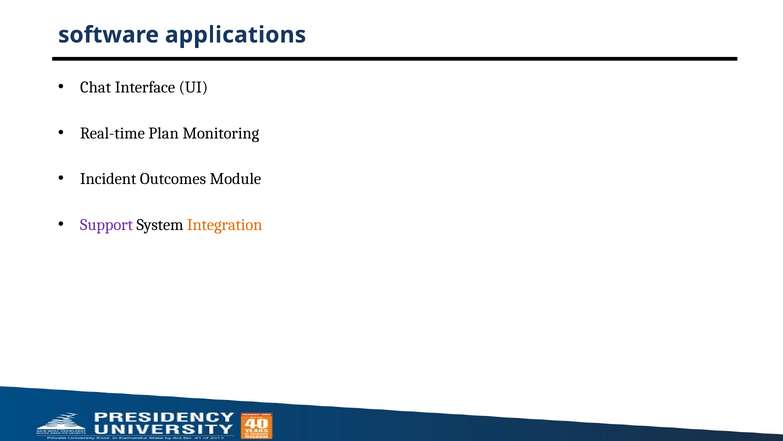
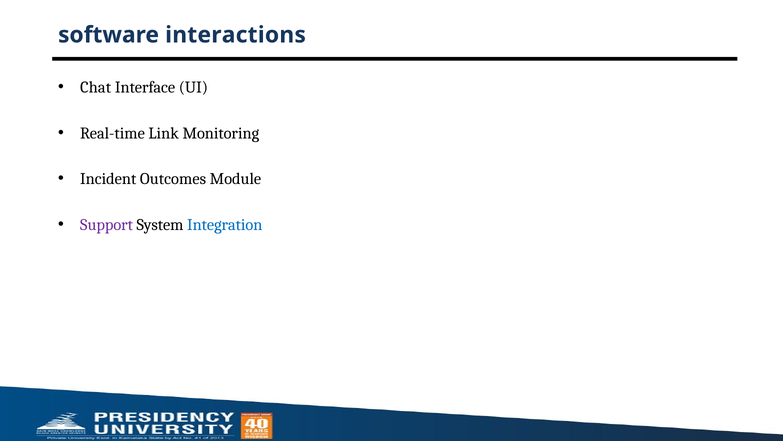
applications: applications -> interactions
Plan: Plan -> Link
Integration colour: orange -> blue
